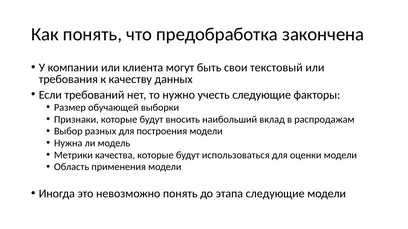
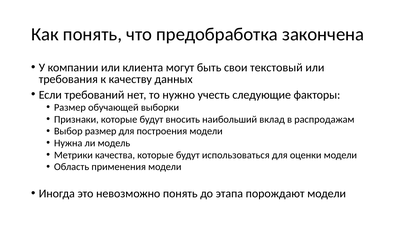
Выбор разных: разных -> размер
этапа следующие: следующие -> порождают
